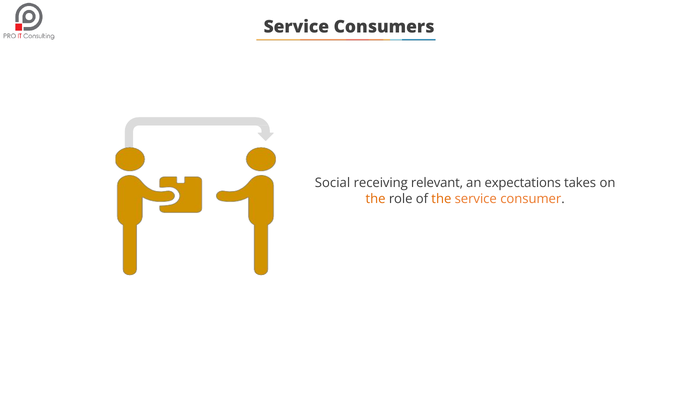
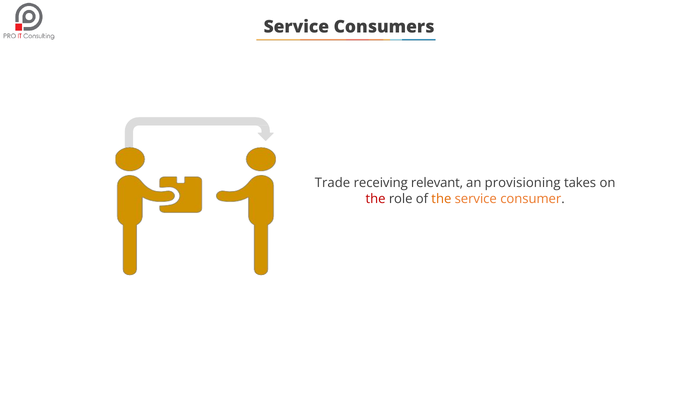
Social: Social -> Trade
expectations: expectations -> provisioning
the at (376, 199) colour: orange -> red
